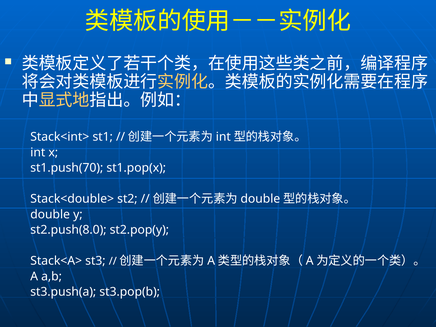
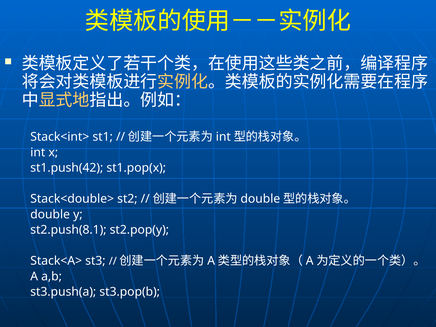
st1.push(70: st1.push(70 -> st1.push(42
st2.push(8.0: st2.push(8.0 -> st2.push(8.1
